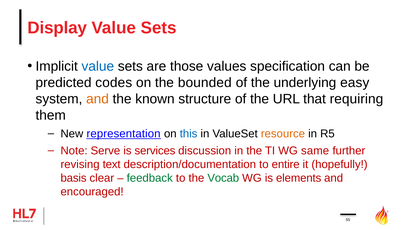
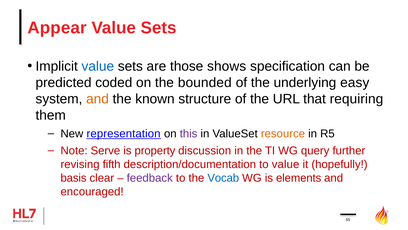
Display: Display -> Appear
values: values -> shows
codes: codes -> coded
this colour: blue -> purple
services: services -> property
same: same -> query
text: text -> fifth
to entire: entire -> value
feedback colour: green -> purple
Vocab colour: green -> blue
